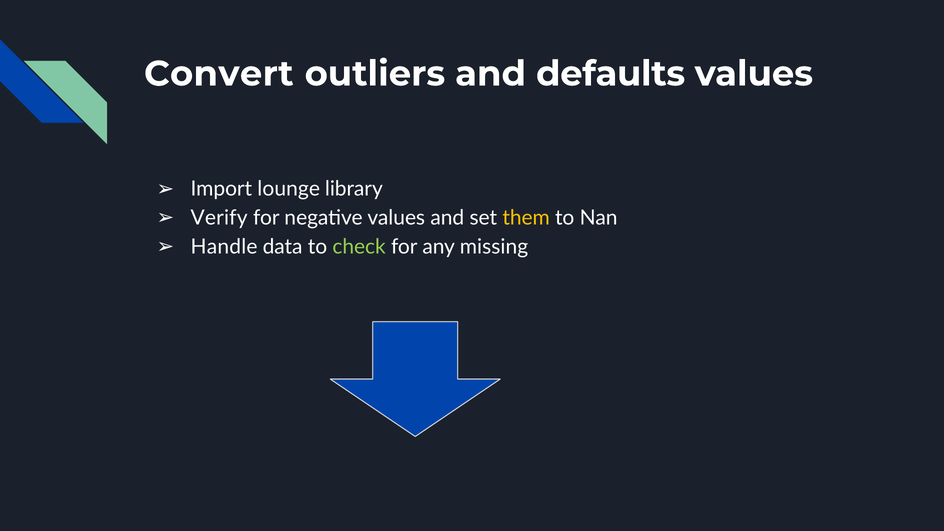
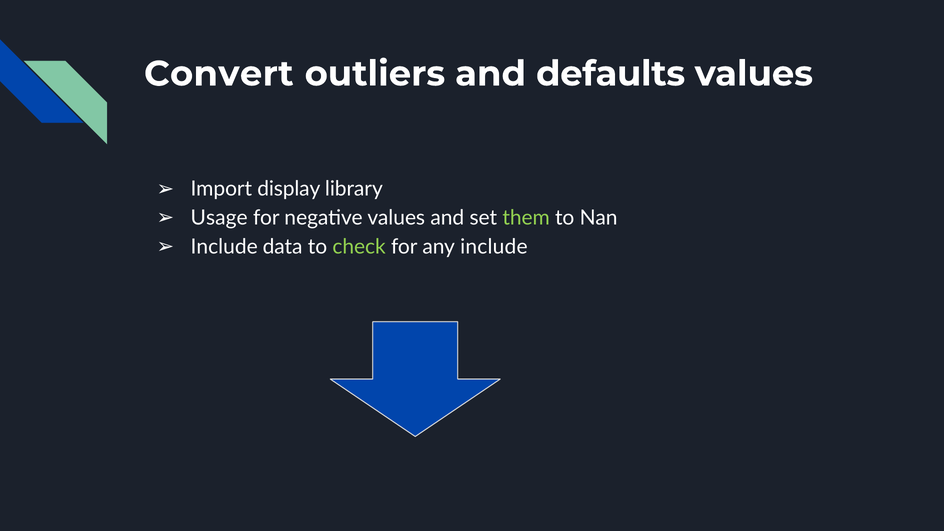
lounge: lounge -> display
Verify: Verify -> Usage
them colour: yellow -> light green
Handle at (224, 247): Handle -> Include
any missing: missing -> include
